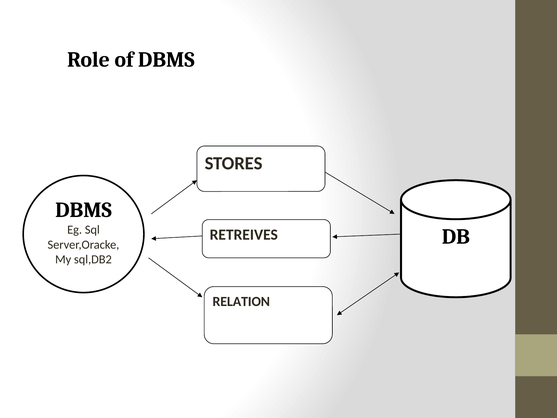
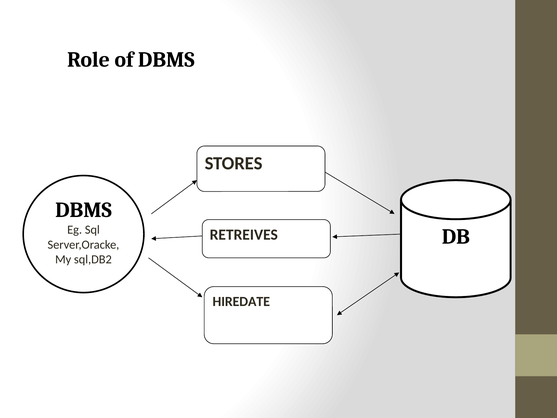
RELATION: RELATION -> HIREDATE
